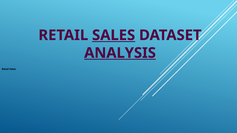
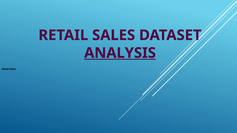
SALES at (114, 35) underline: present -> none
